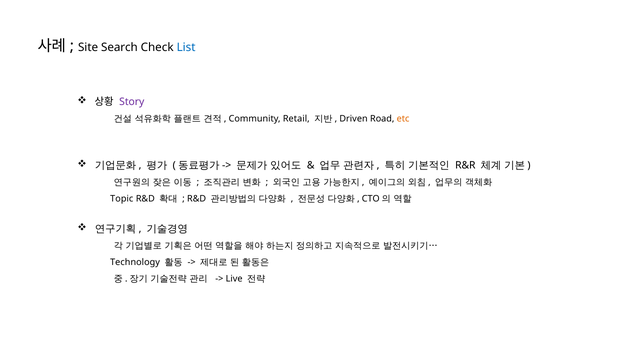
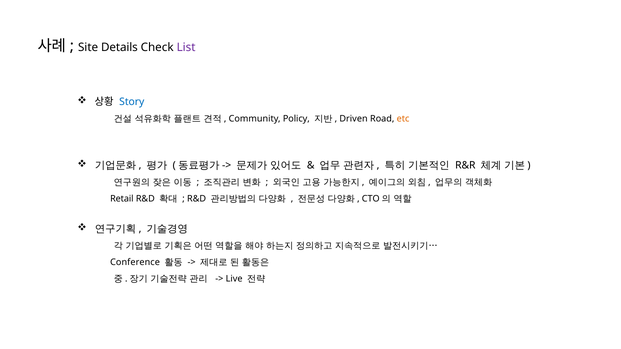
Search: Search -> Details
List colour: blue -> purple
Story colour: purple -> blue
Retail: Retail -> Policy
Topic: Topic -> Retail
Technology: Technology -> Conference
